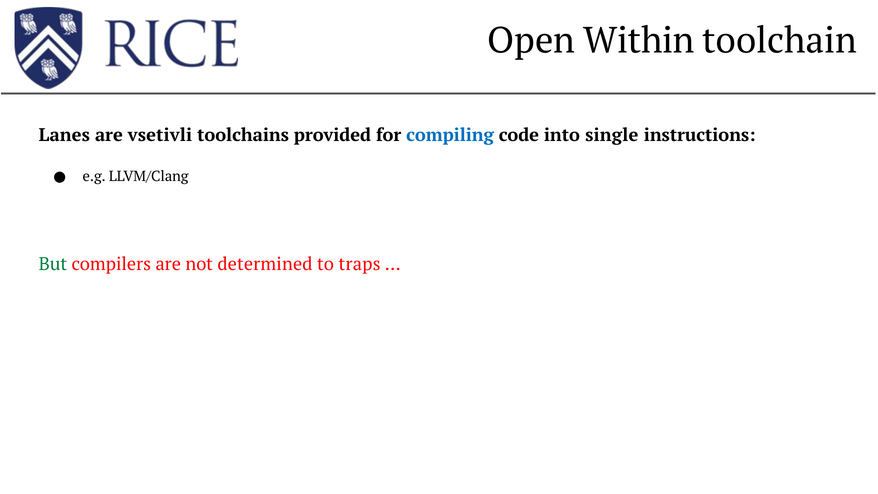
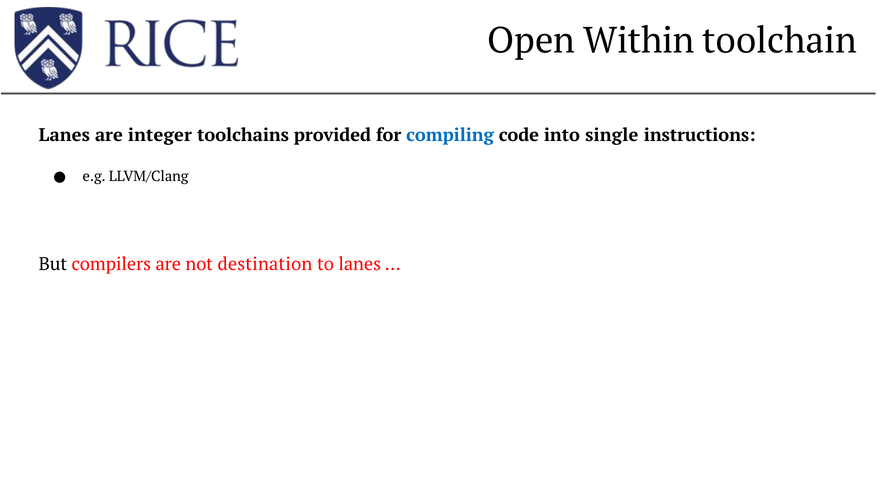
vsetivli: vsetivli -> integer
But colour: green -> black
determined: determined -> destination
to traps: traps -> lanes
